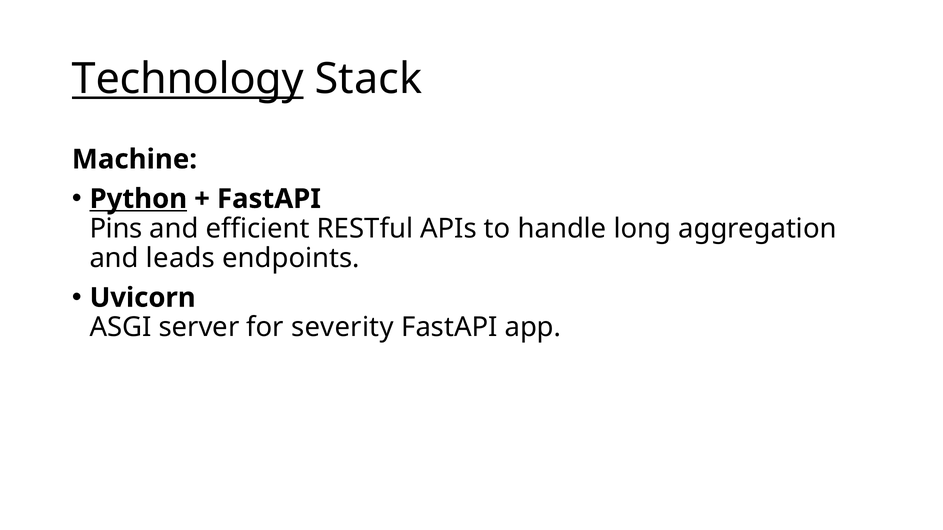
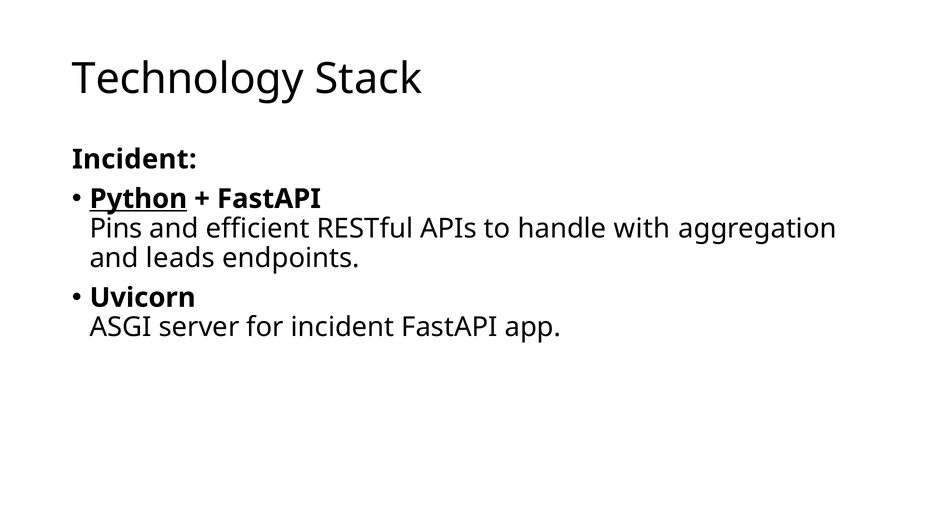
Technology underline: present -> none
Machine at (134, 159): Machine -> Incident
long: long -> with
for severity: severity -> incident
